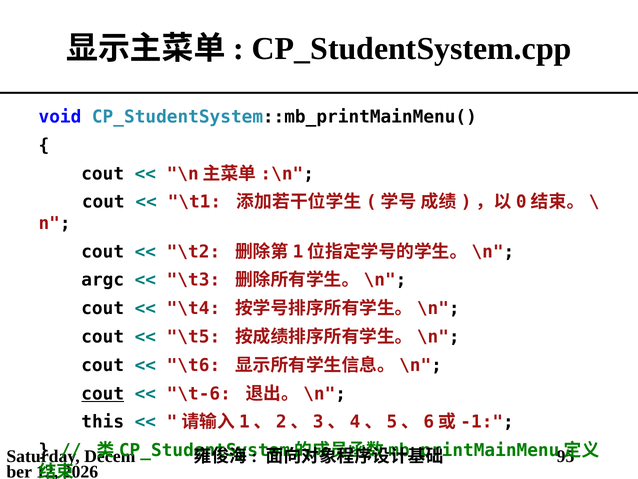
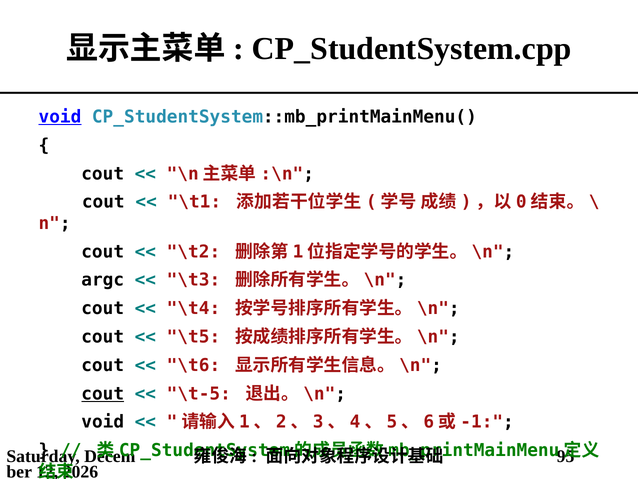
void at (60, 117) underline: none -> present
\t-6: \t-6 -> \t-5
this at (103, 422): this -> void
